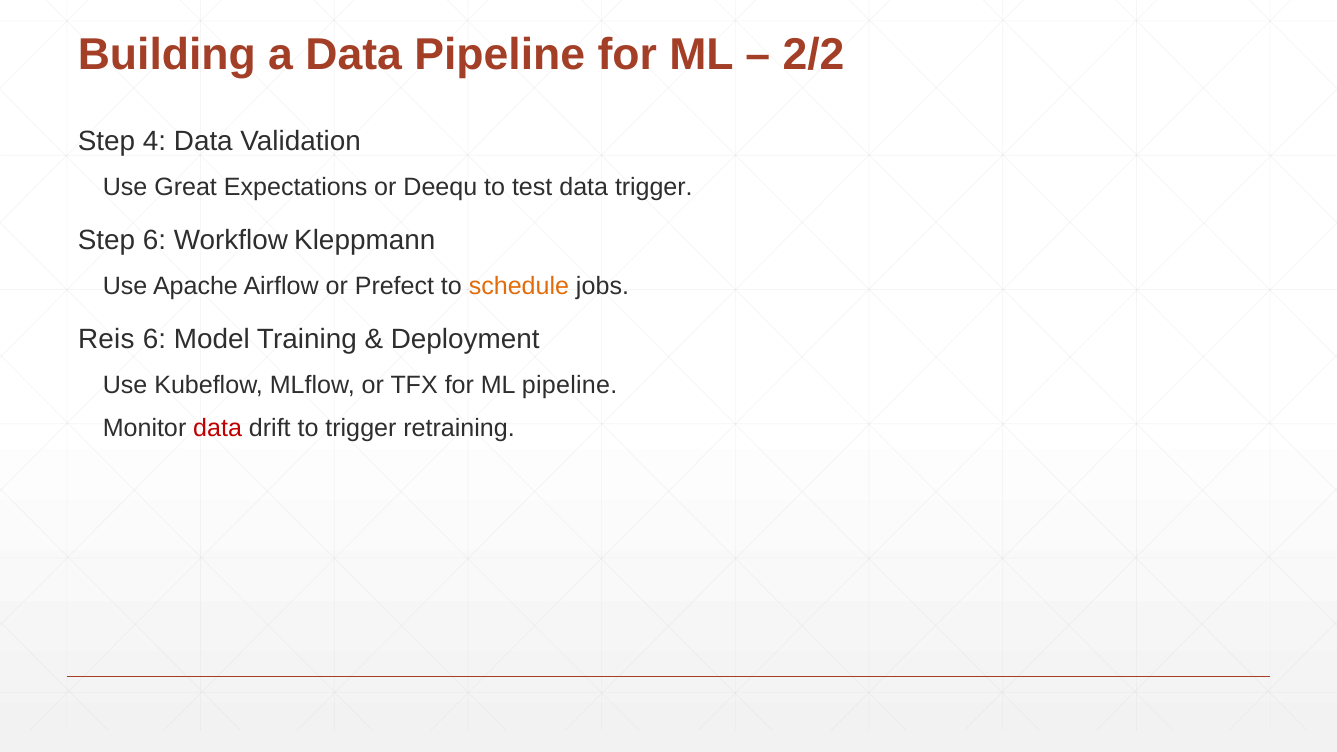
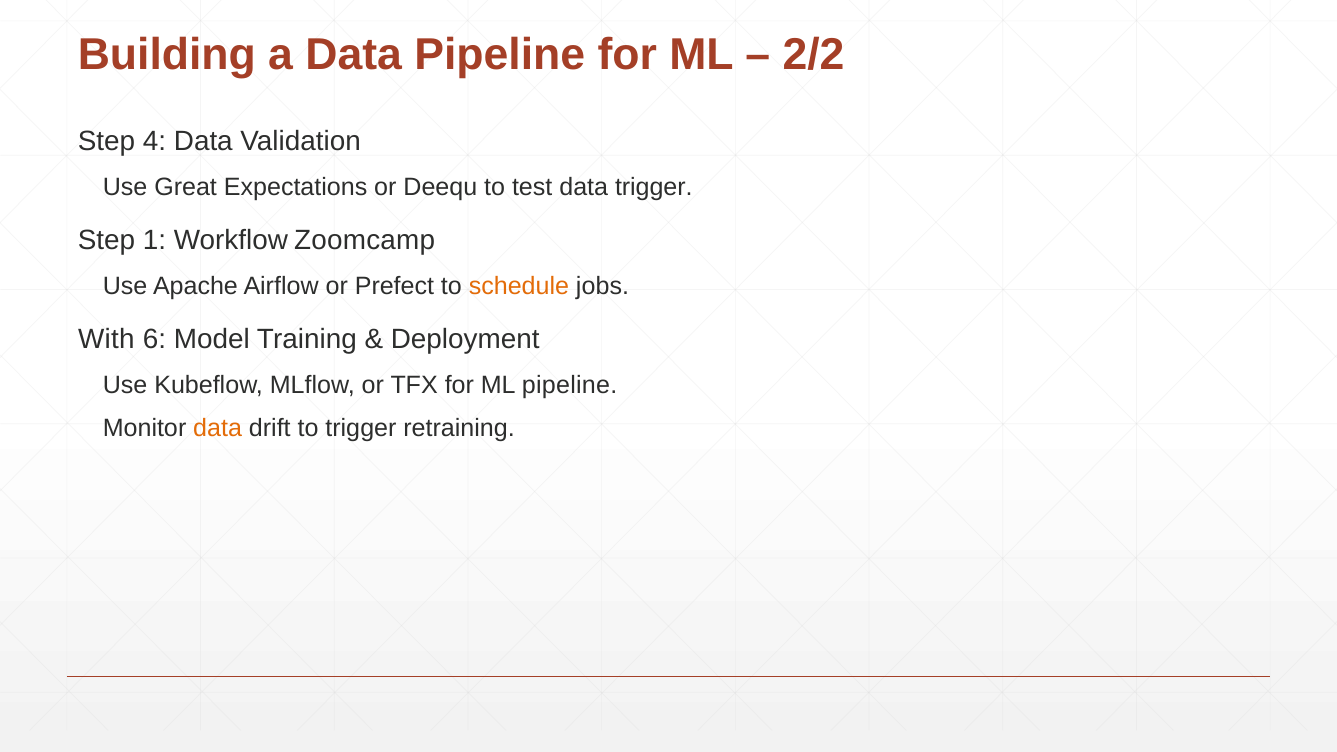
Step 6: 6 -> 1
Kleppmann: Kleppmann -> Zoomcamp
Reis: Reis -> With
data at (218, 429) colour: red -> orange
